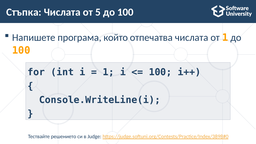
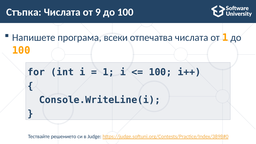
5: 5 -> 9
който: който -> всеки
